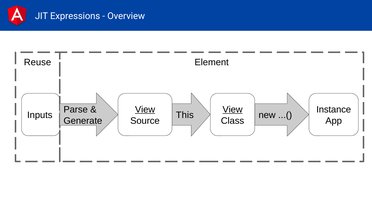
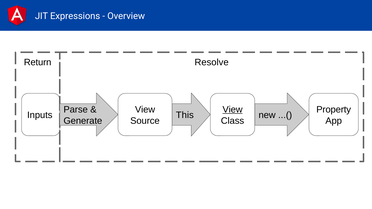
Reuse: Reuse -> Return
Element: Element -> Resolve
View at (145, 110) underline: present -> none
Instance: Instance -> Property
